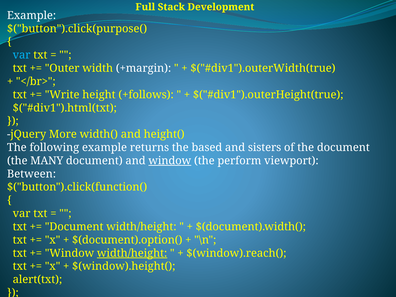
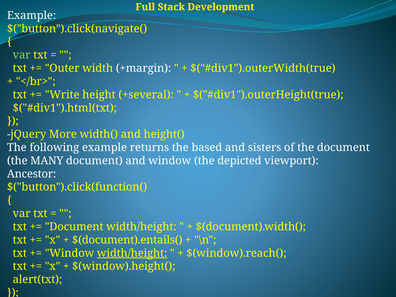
$("button").click(purpose(: $("button").click(purpose( -> $("button").click(navigate(
var at (22, 55) colour: light blue -> light green
+follows: +follows -> +several
window at (170, 161) underline: present -> none
perform: perform -> depicted
Between: Between -> Ancestor
$(document).option(: $(document).option( -> $(document).entails(
